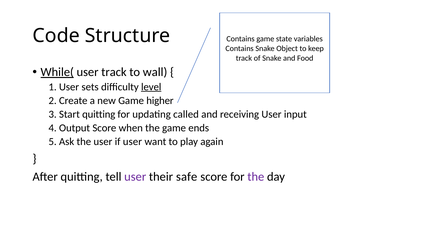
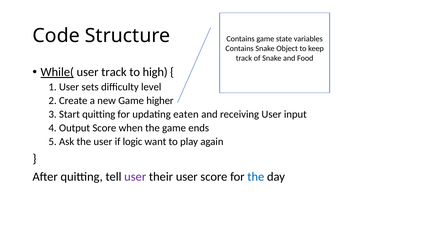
wall: wall -> high
level underline: present -> none
called: called -> eaten
if user: user -> logic
their safe: safe -> user
the at (256, 177) colour: purple -> blue
